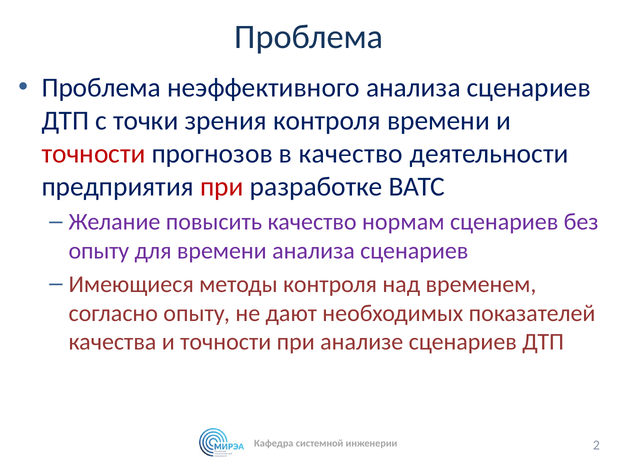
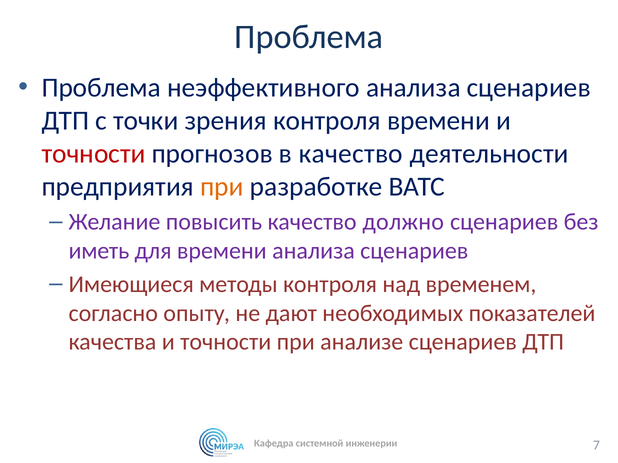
при at (222, 187) colour: red -> orange
нормам: нормам -> должно
опыту at (99, 251): опыту -> иметь
2: 2 -> 7
